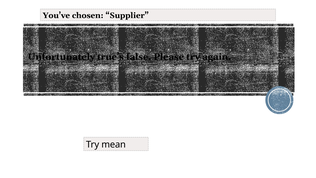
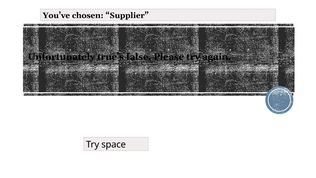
mean: mean -> space
